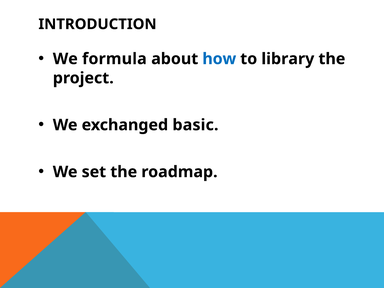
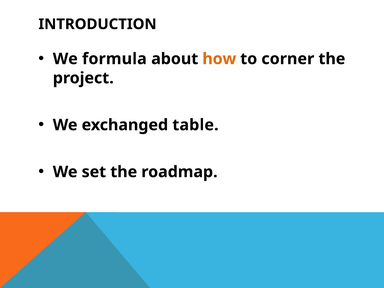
how colour: blue -> orange
library: library -> corner
basic: basic -> table
